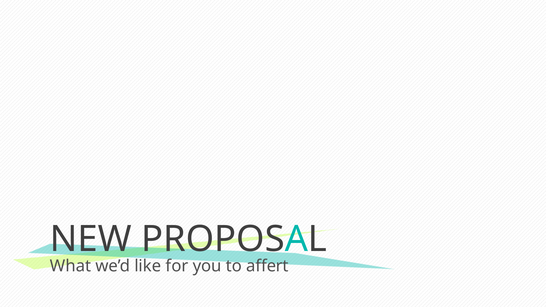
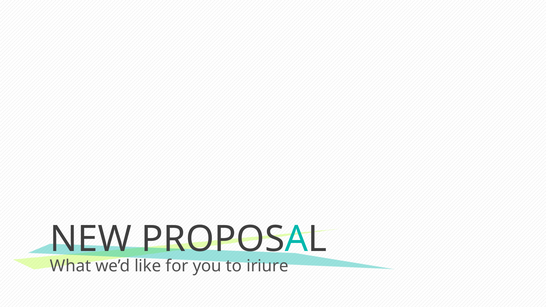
affert: affert -> iriure
